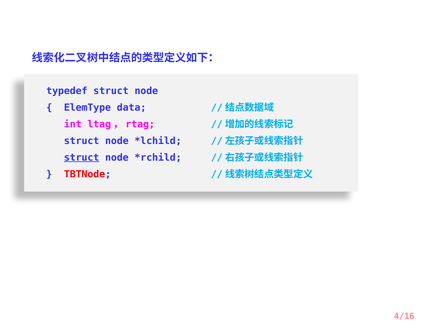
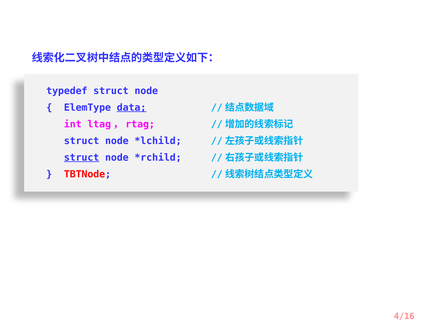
data underline: none -> present
